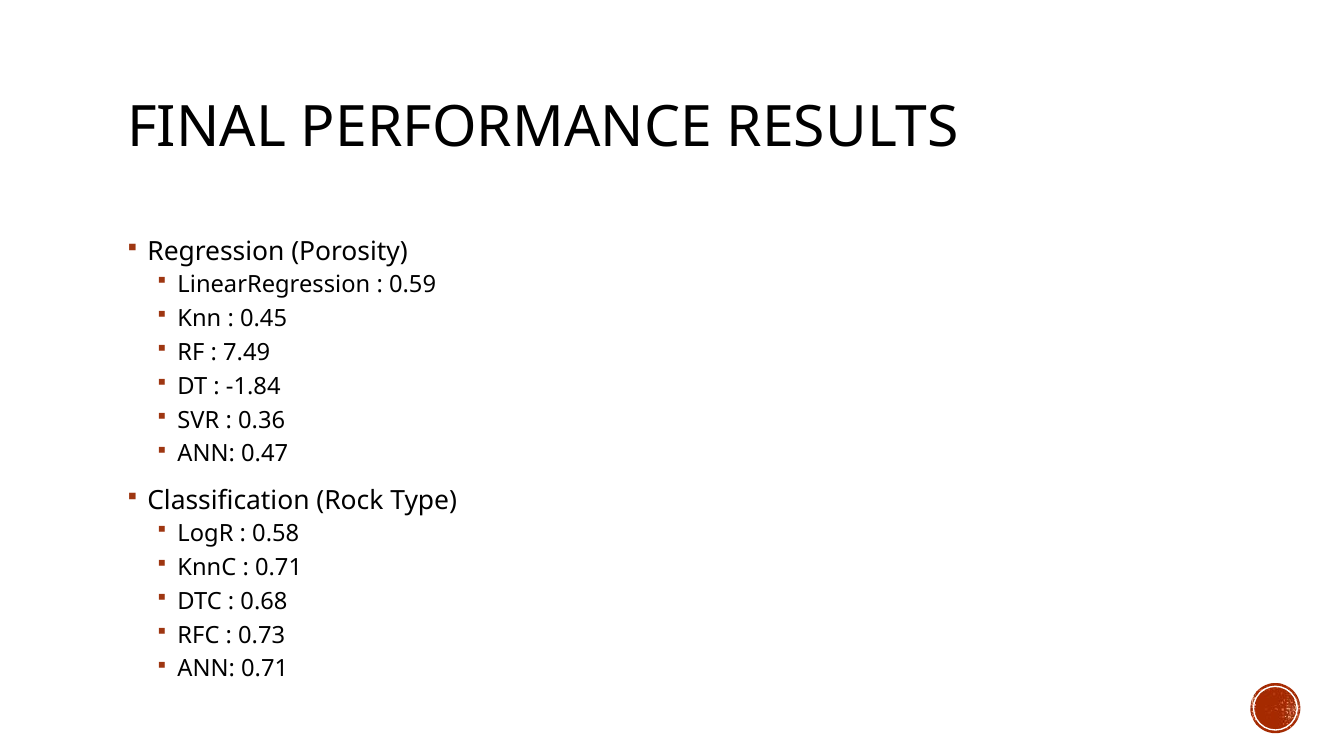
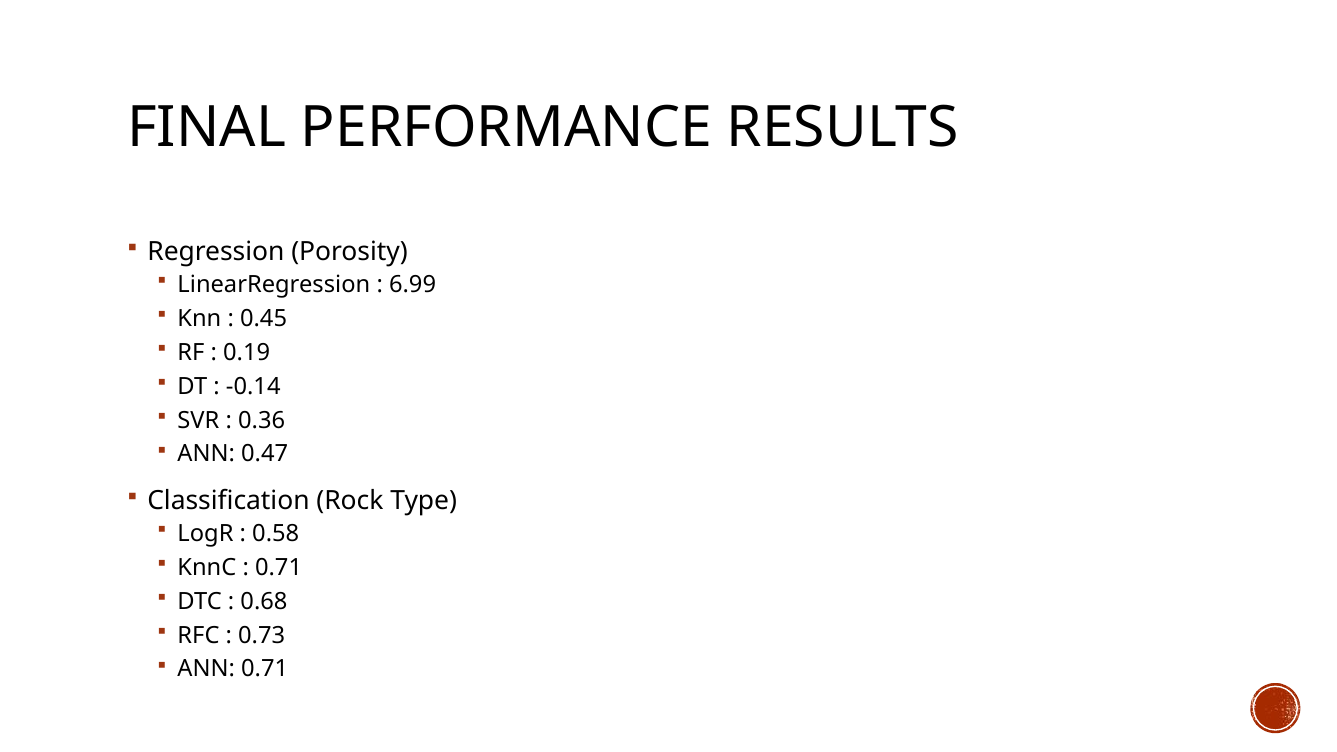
0.59: 0.59 -> 6.99
7.49: 7.49 -> 0.19
-1.84: -1.84 -> -0.14
